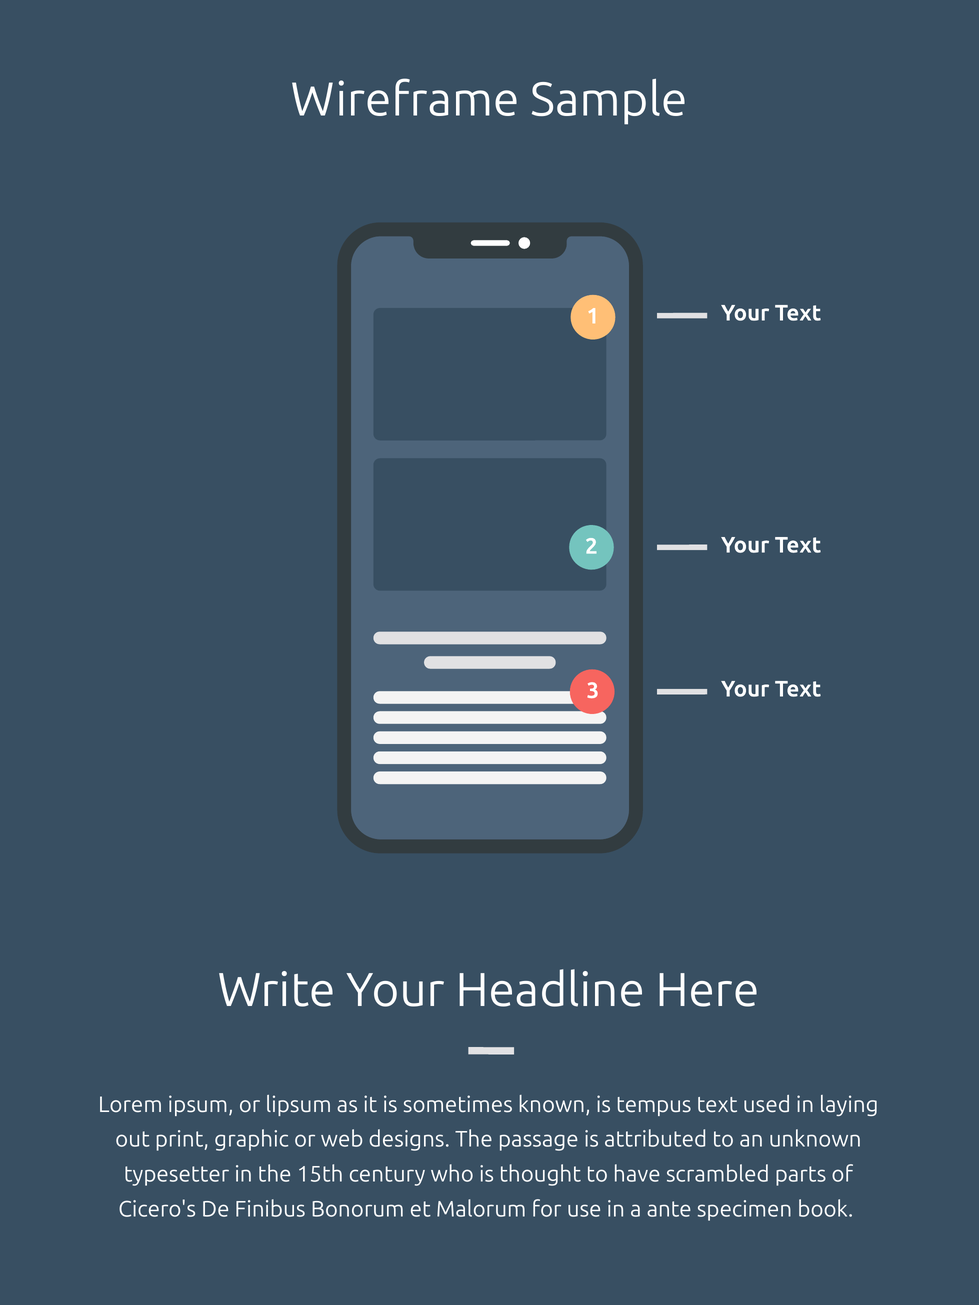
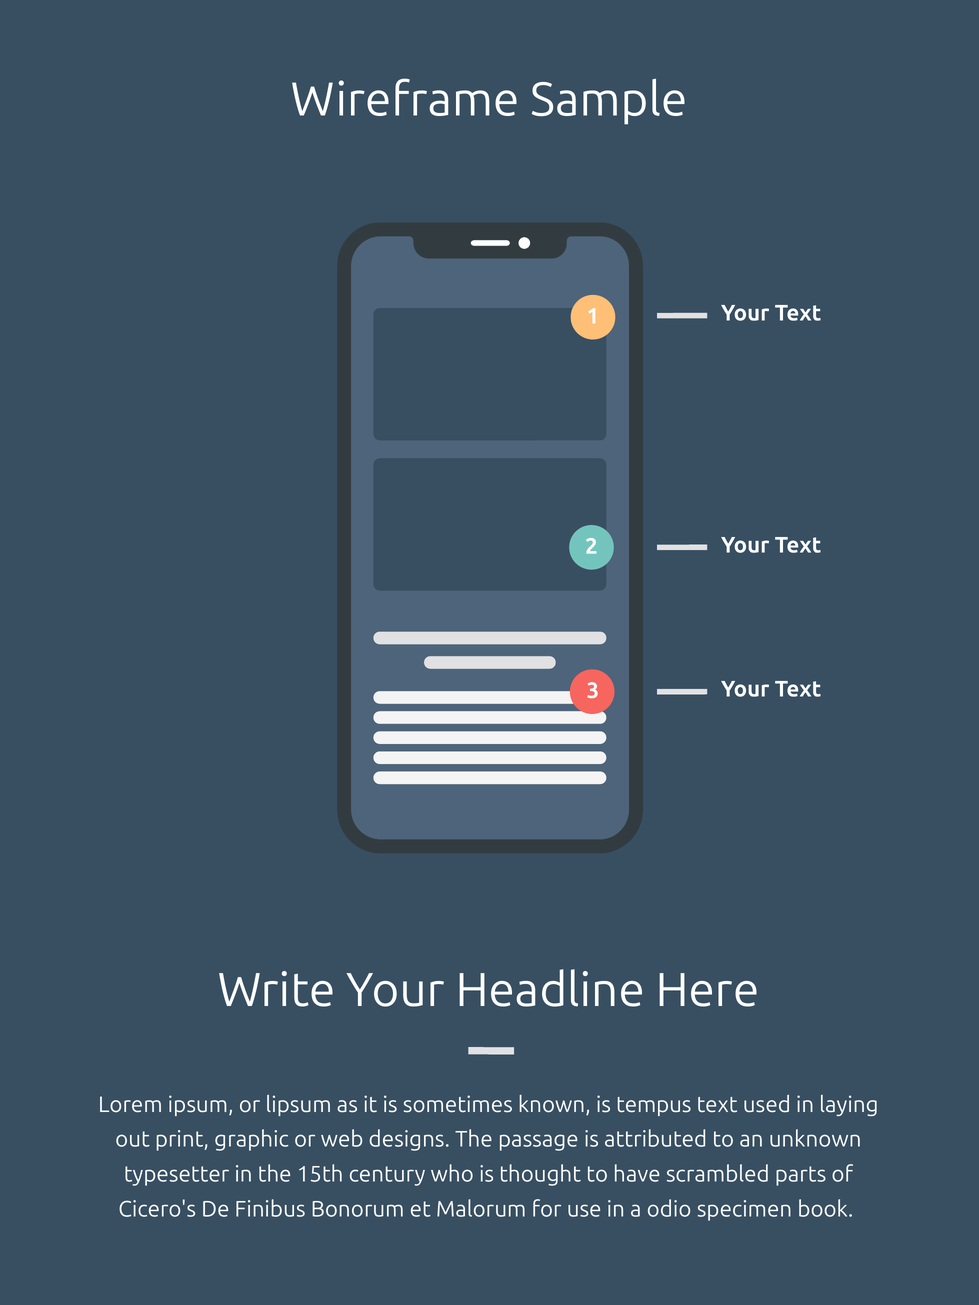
ante: ante -> odio
